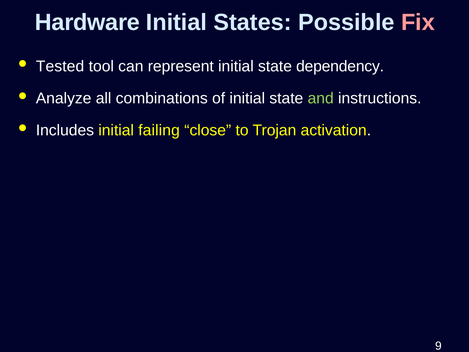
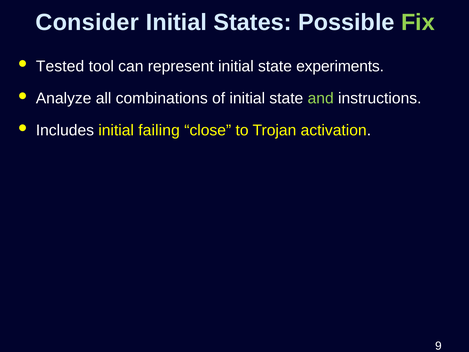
Hardware: Hardware -> Consider
Fix colour: pink -> light green
dependency: dependency -> experiments
